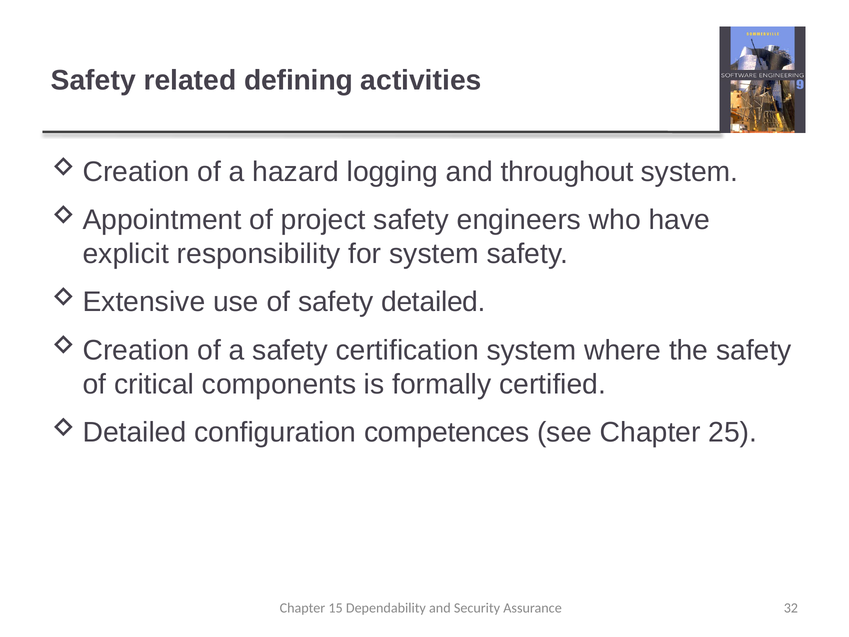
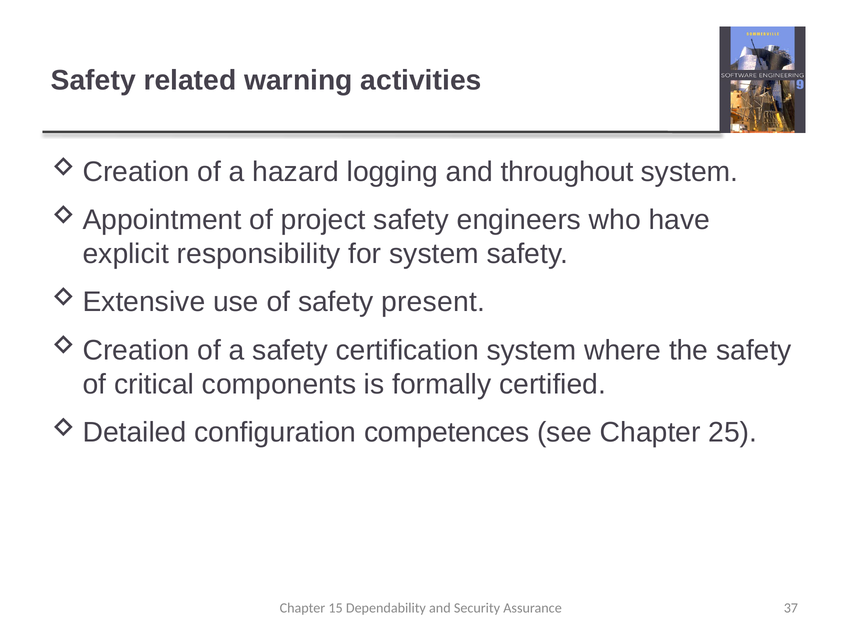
defining: defining -> warning
detailed: detailed -> present
32: 32 -> 37
